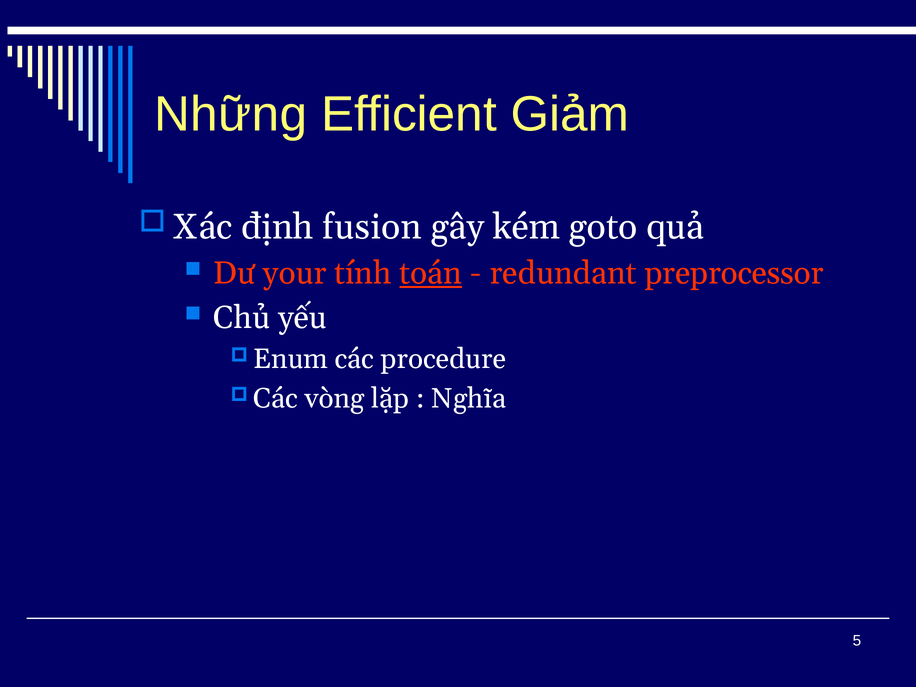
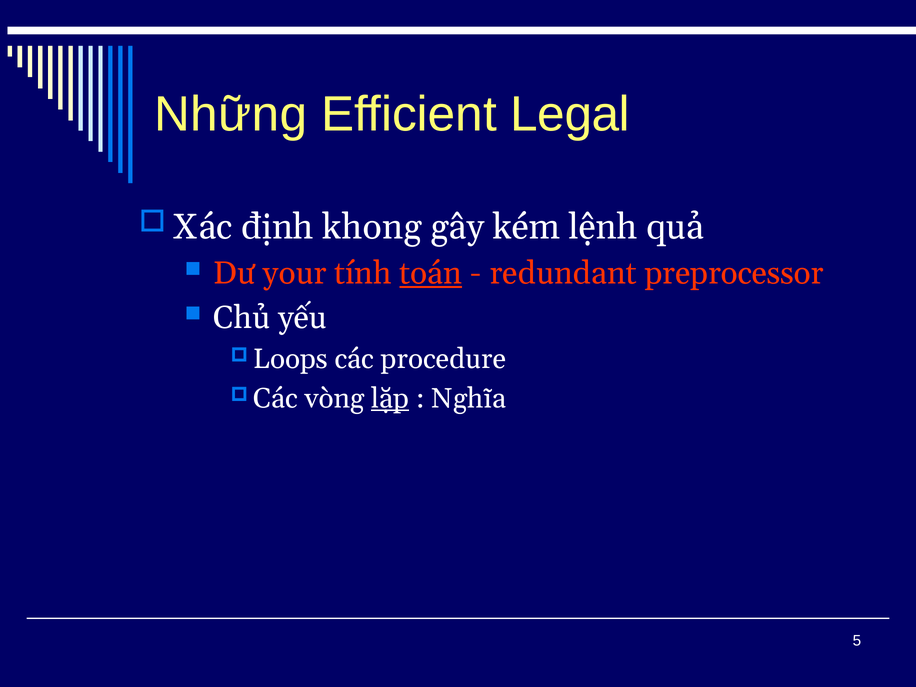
Giảm: Giảm -> Legal
fusion: fusion -> khong
goto: goto -> lệnh
Enum: Enum -> Loops
lặp underline: none -> present
